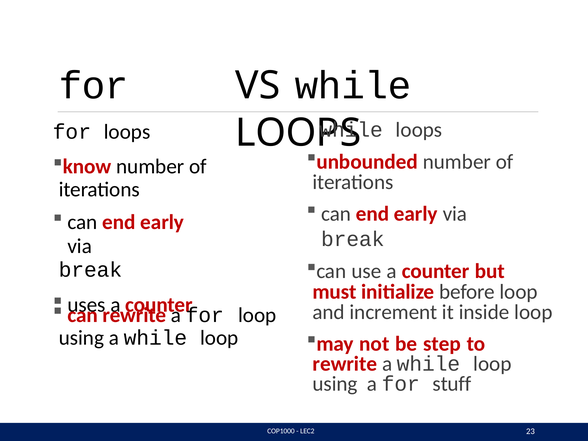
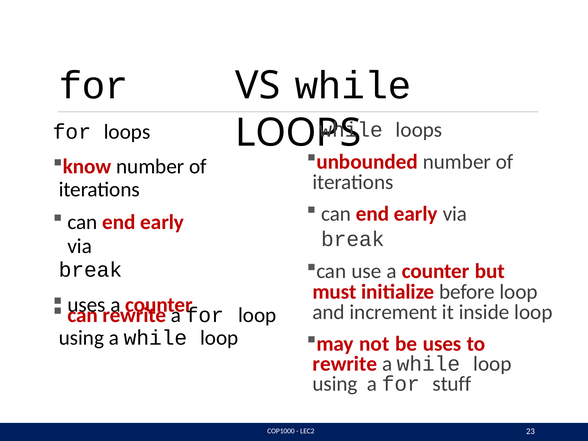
be step: step -> uses
